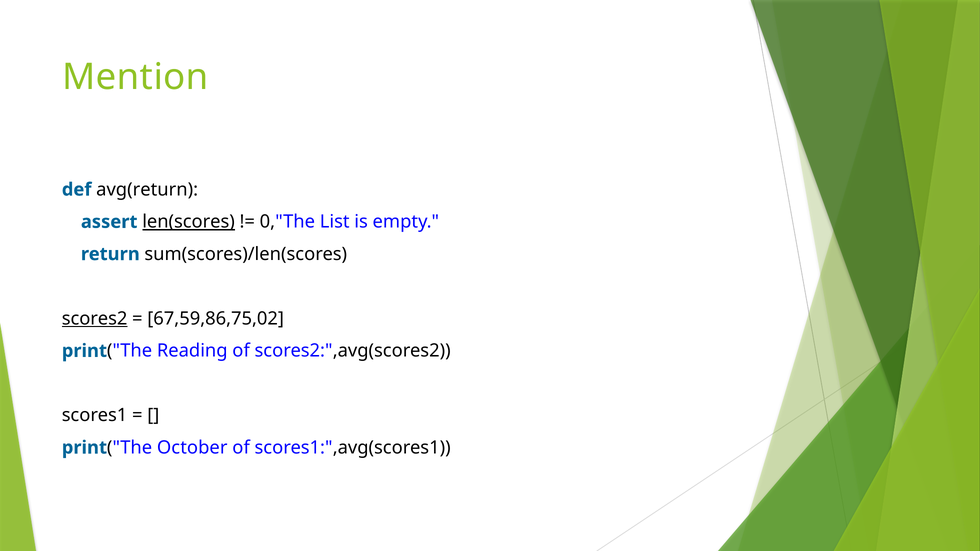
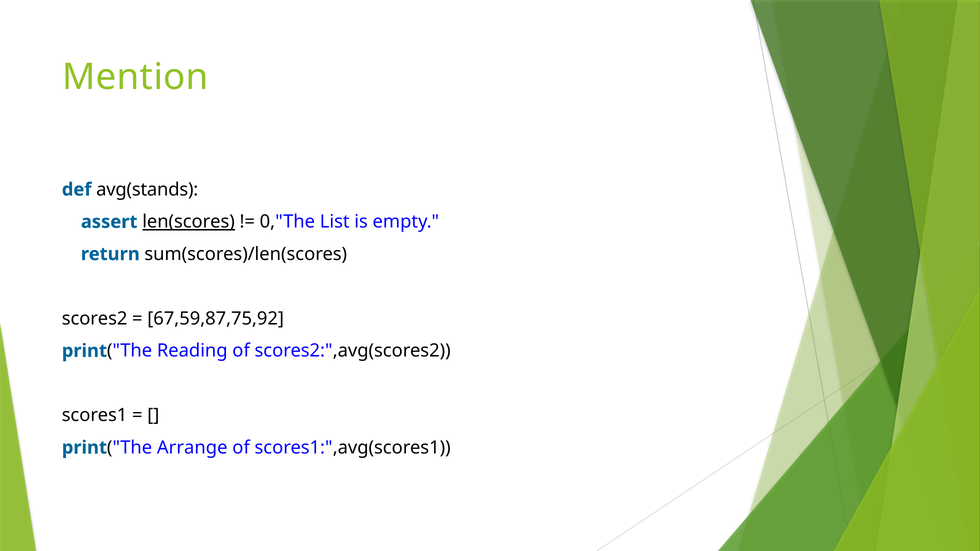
avg(return: avg(return -> avg(stands
scores2 underline: present -> none
67,59,86,75,02: 67,59,86,75,02 -> 67,59,87,75,92
October: October -> Arrange
